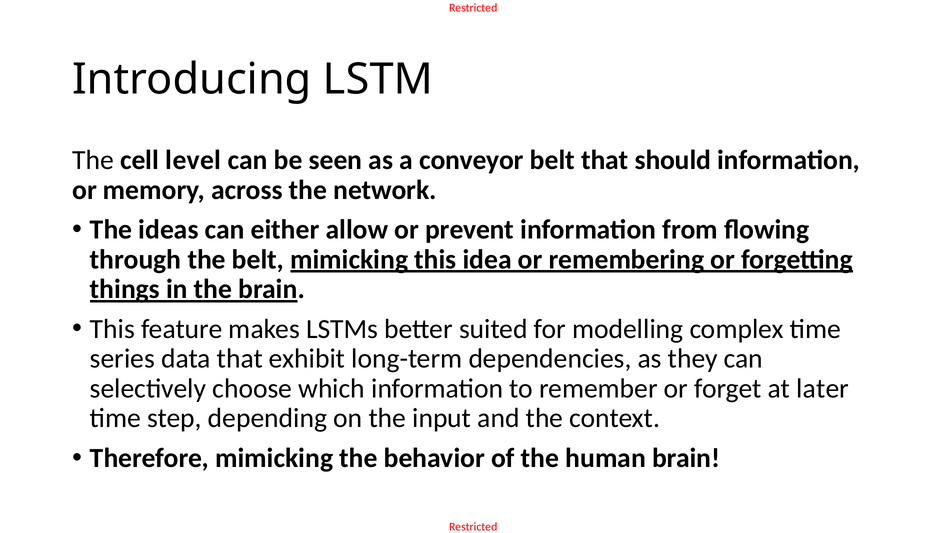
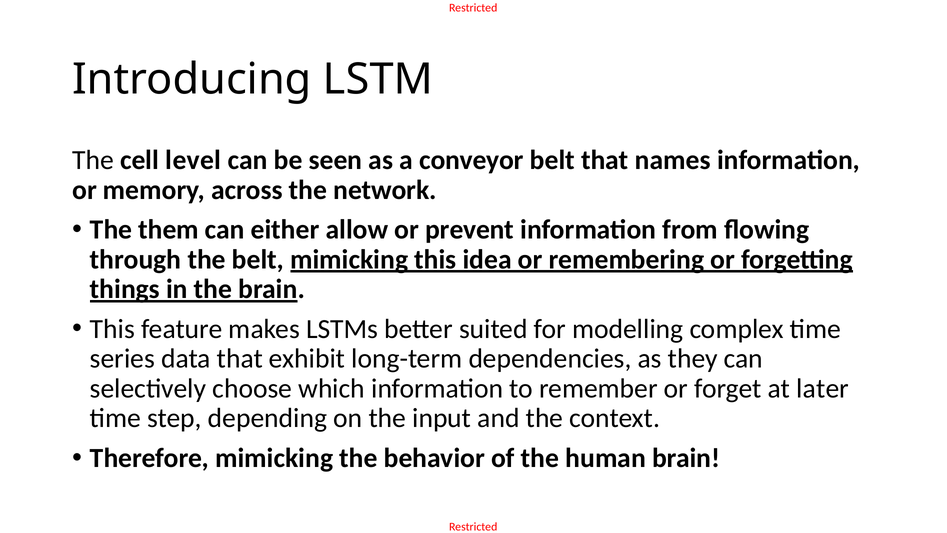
should: should -> names
ideas: ideas -> them
